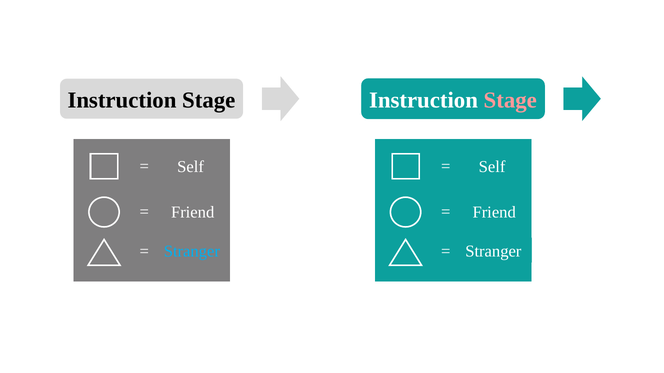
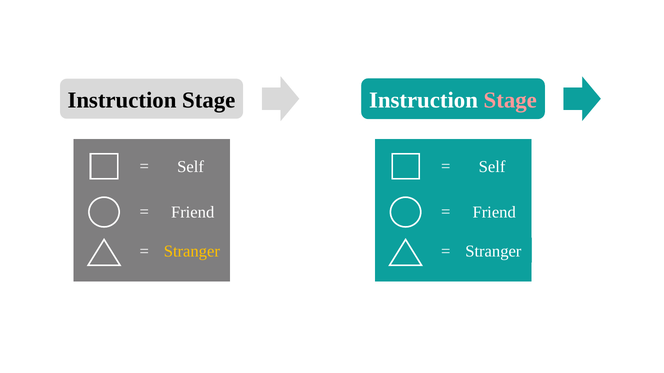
Stranger at (192, 252) colour: light blue -> yellow
